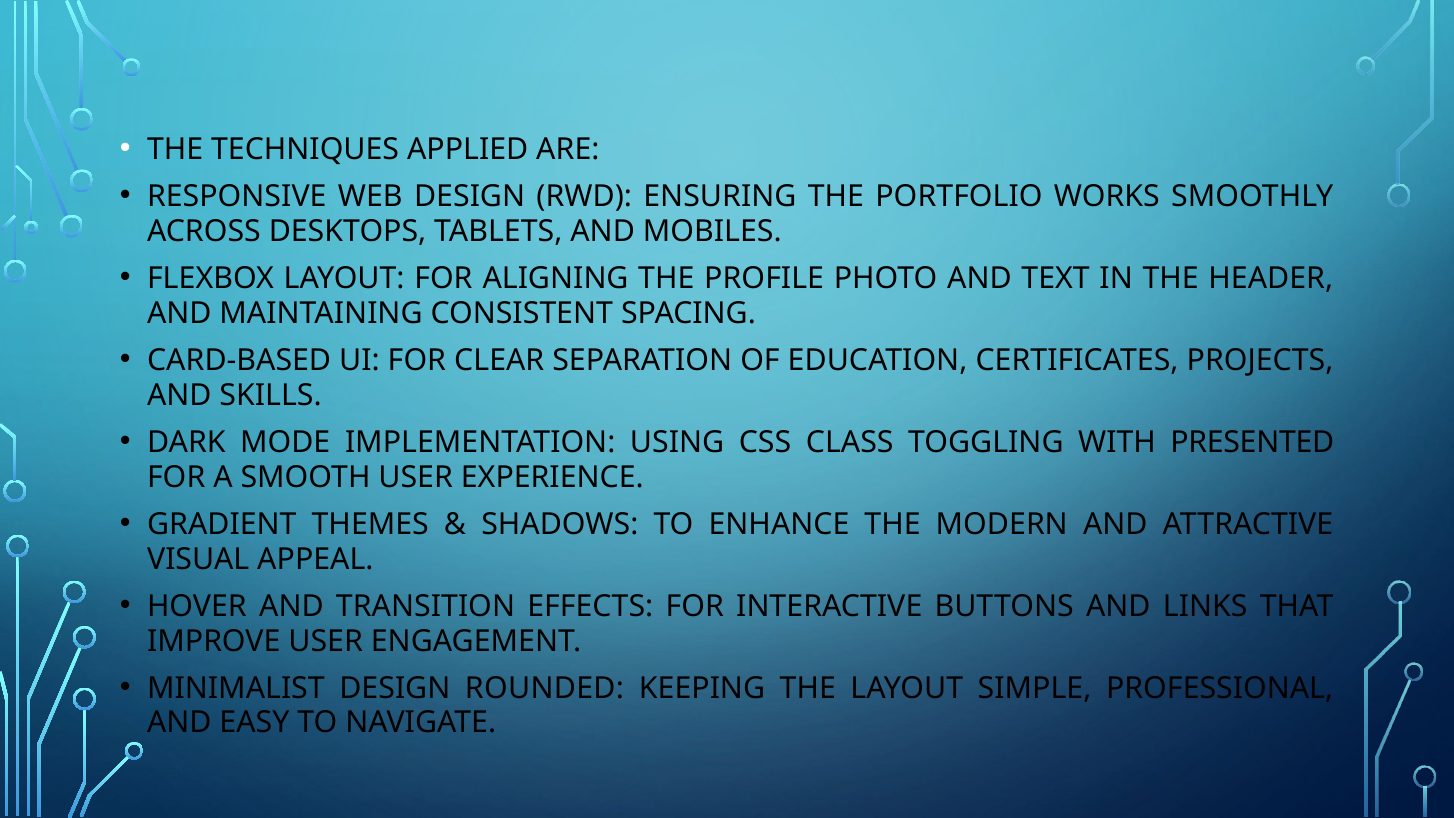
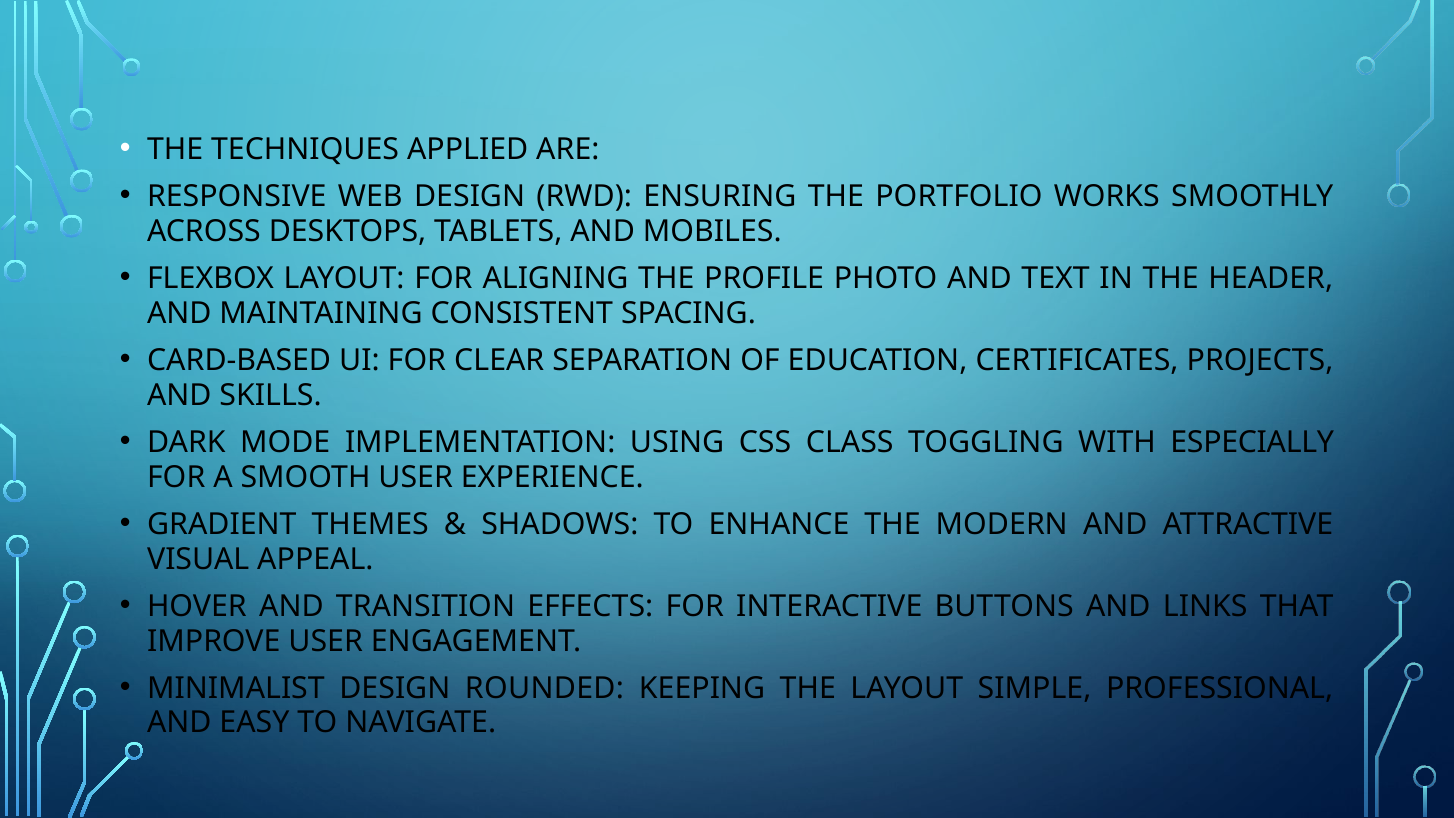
PRESENTED: PRESENTED -> ESPECIALLY
